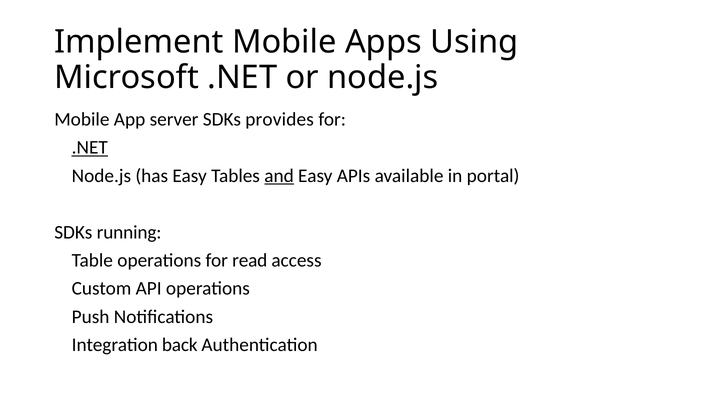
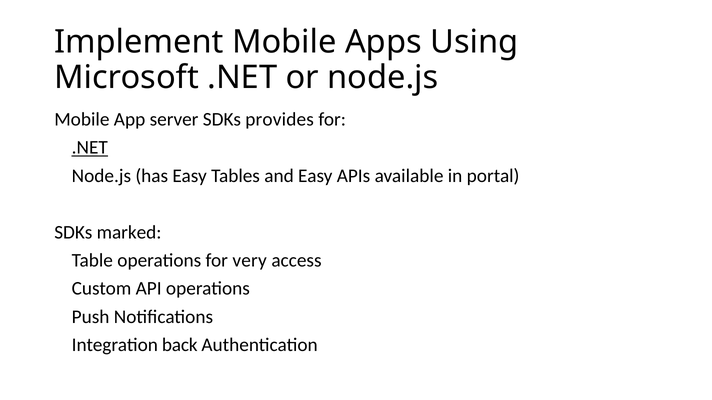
and underline: present -> none
running: running -> marked
read: read -> very
